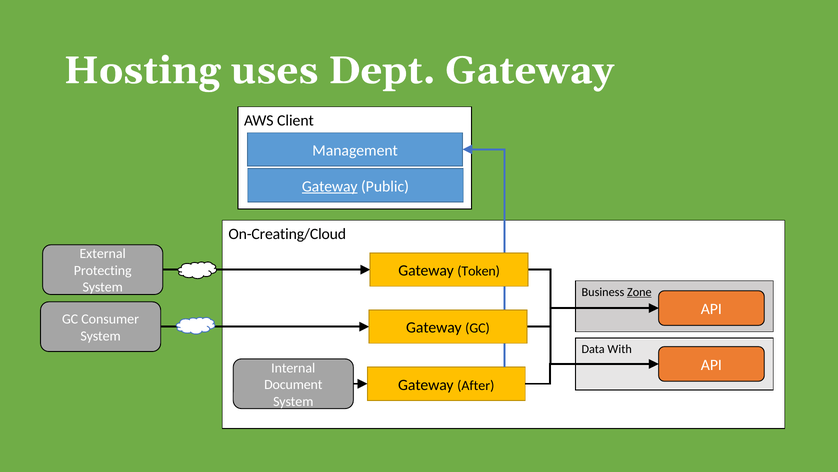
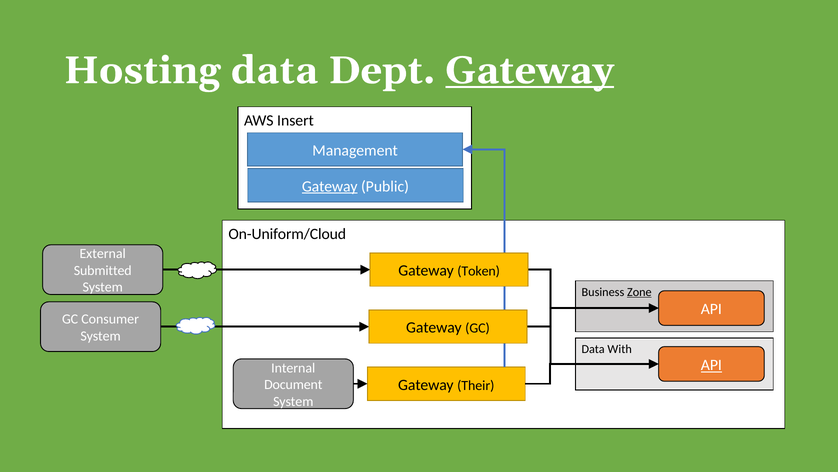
Hosting uses: uses -> data
Gateway at (530, 70) underline: none -> present
Client: Client -> Insert
On-Creating/Cloud: On-Creating/Cloud -> On-Uniform/Cloud
Protecting: Protecting -> Submitted
API at (711, 365) underline: none -> present
After: After -> Their
